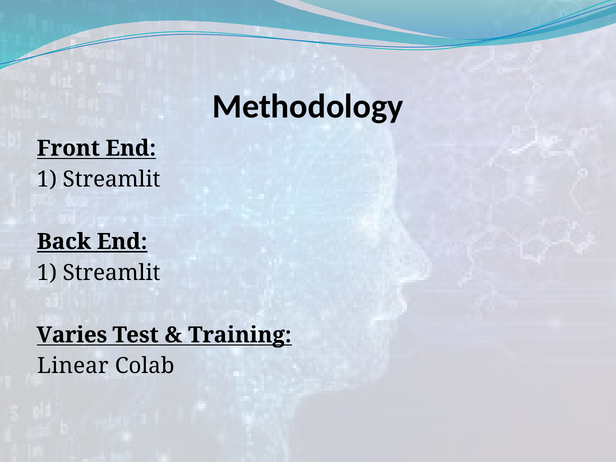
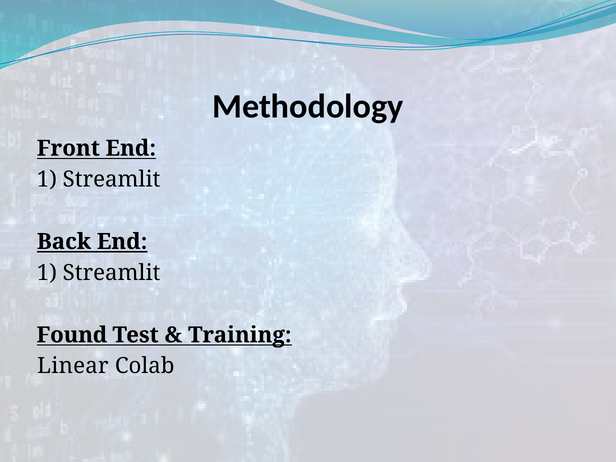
Varies: Varies -> Found
